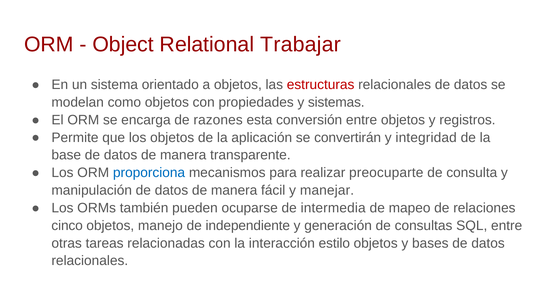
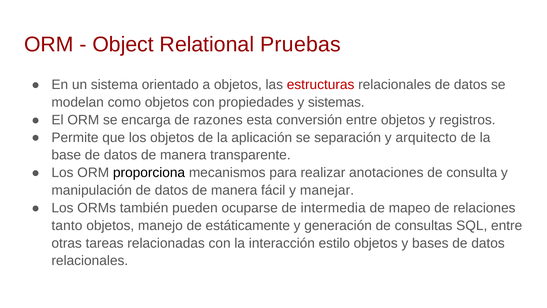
Trabajar: Trabajar -> Pruebas
convertirán: convertirán -> separación
integridad: integridad -> arquitecto
proporciona colour: blue -> black
preocuparte: preocuparte -> anotaciones
cinco: cinco -> tanto
independiente: independiente -> estáticamente
